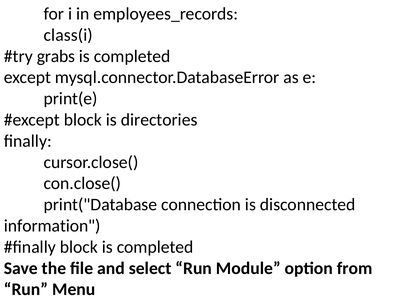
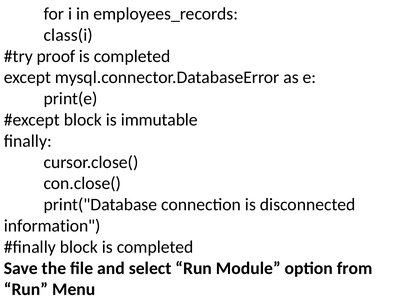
grabs: grabs -> proof
directories: directories -> immutable
